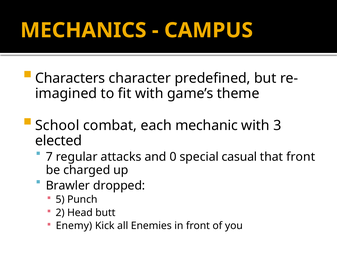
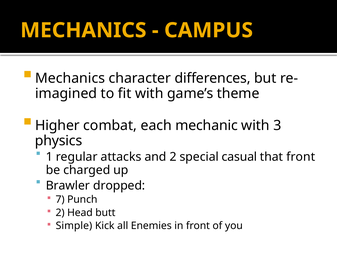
Characters at (70, 78): Characters -> Mechanics
predefined: predefined -> differences
School: School -> Higher
elected: elected -> physics
7: 7 -> 1
and 0: 0 -> 2
5: 5 -> 7
Enemy: Enemy -> Simple
